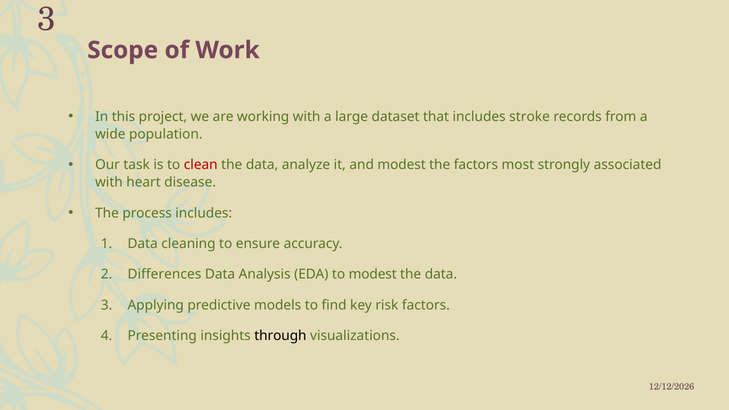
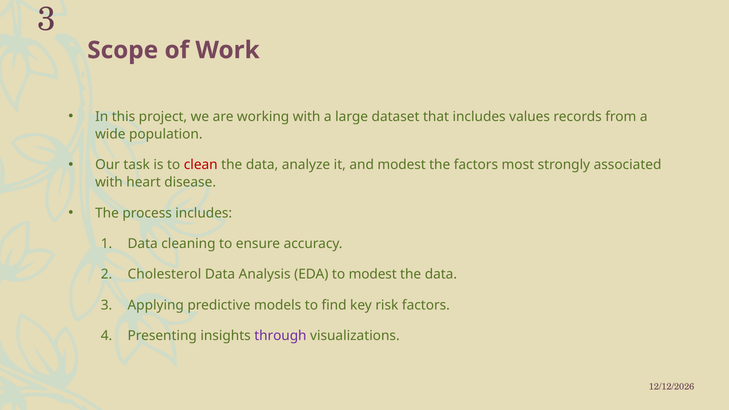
stroke: stroke -> values
Differences: Differences -> Cholesterol
through colour: black -> purple
